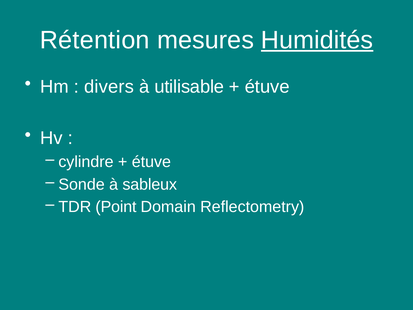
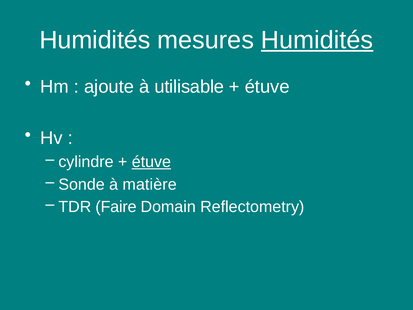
Rétention at (95, 40): Rétention -> Humidités
divers: divers -> ajoute
étuve at (151, 162) underline: none -> present
sableux: sableux -> matière
Point: Point -> Faire
